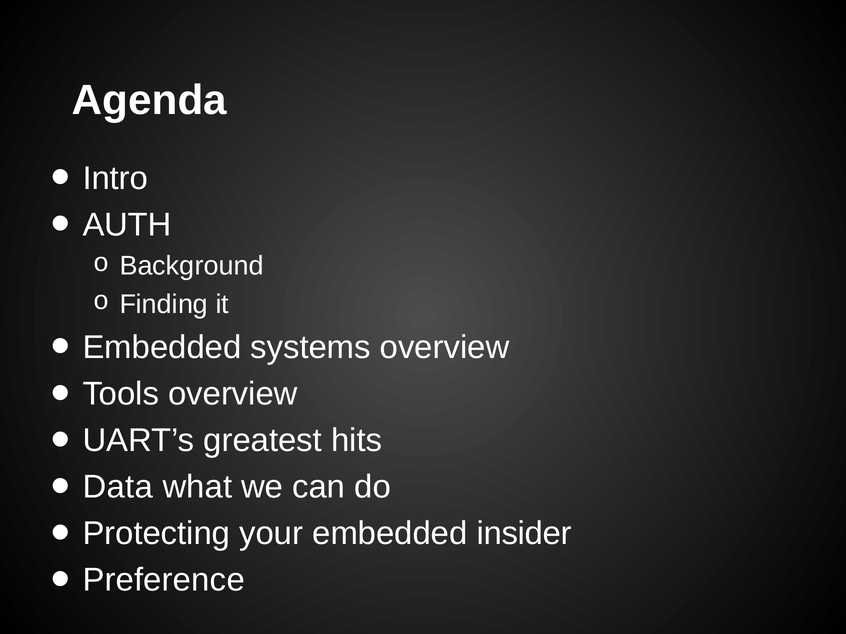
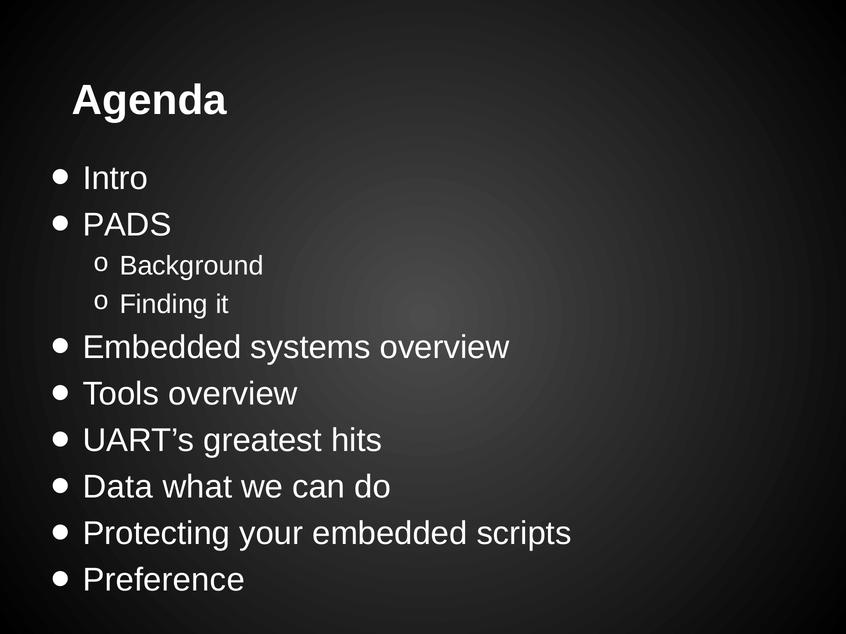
AUTH: AUTH -> PADS
insider: insider -> scripts
